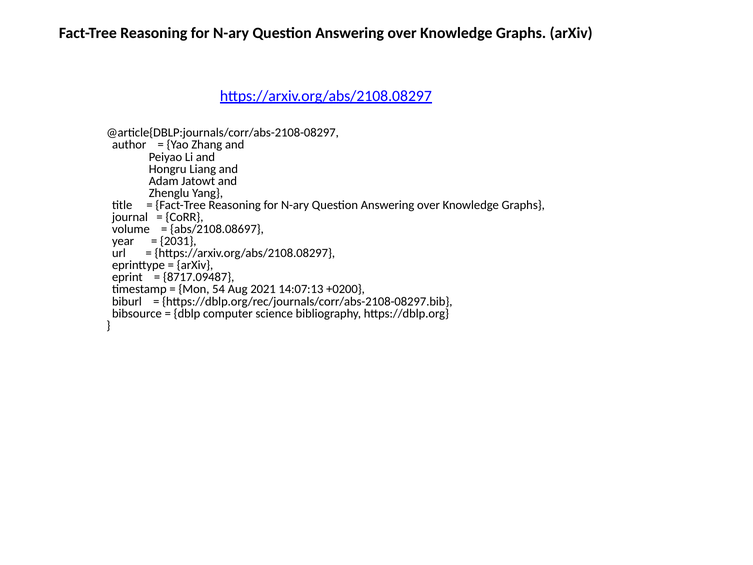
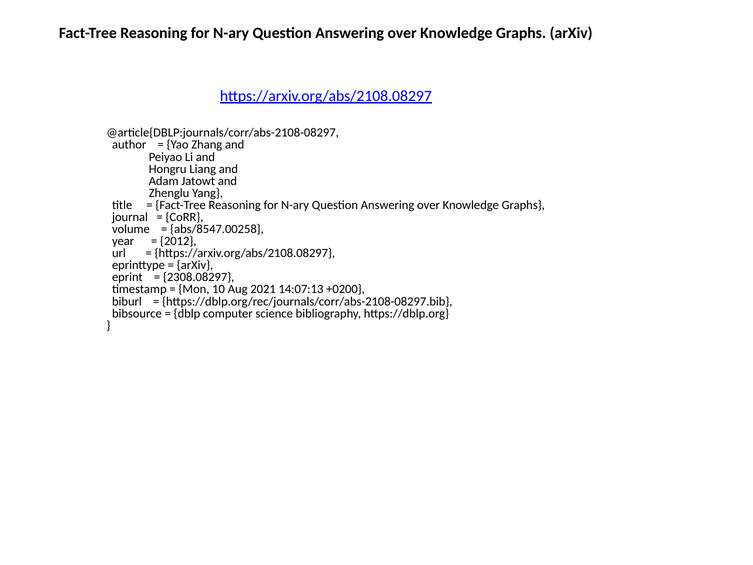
abs/2108.08697: abs/2108.08697 -> abs/8547.00258
2031: 2031 -> 2012
8717.09487: 8717.09487 -> 2308.08297
54: 54 -> 10
